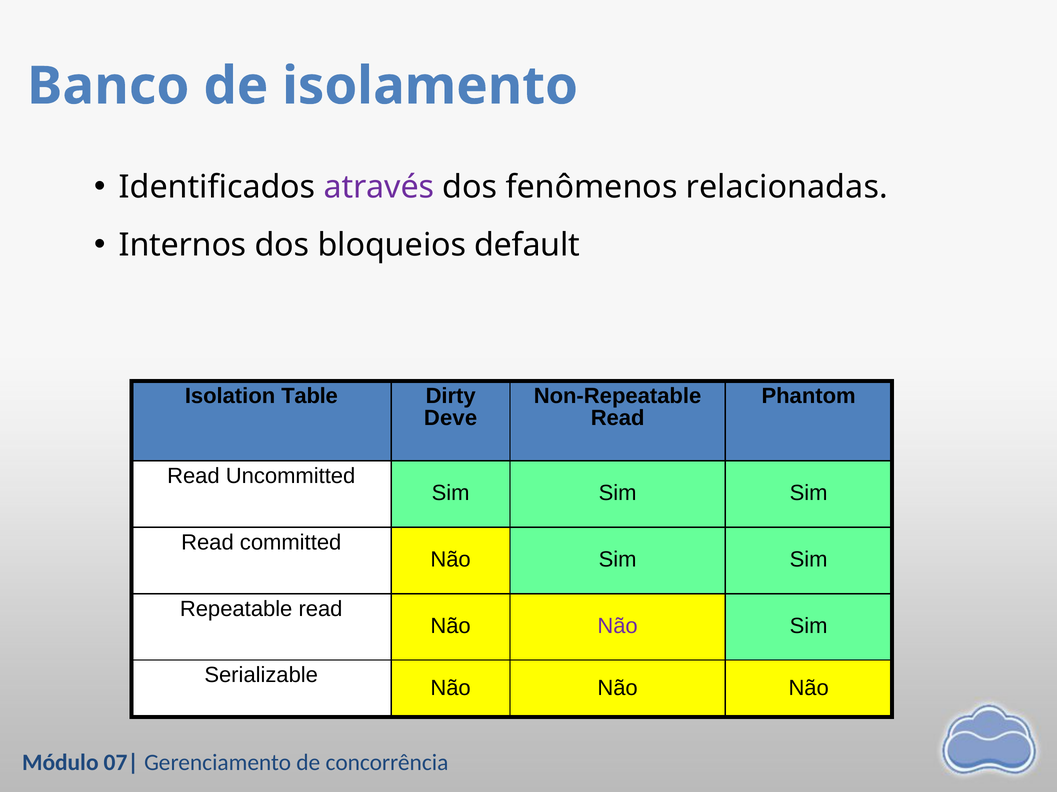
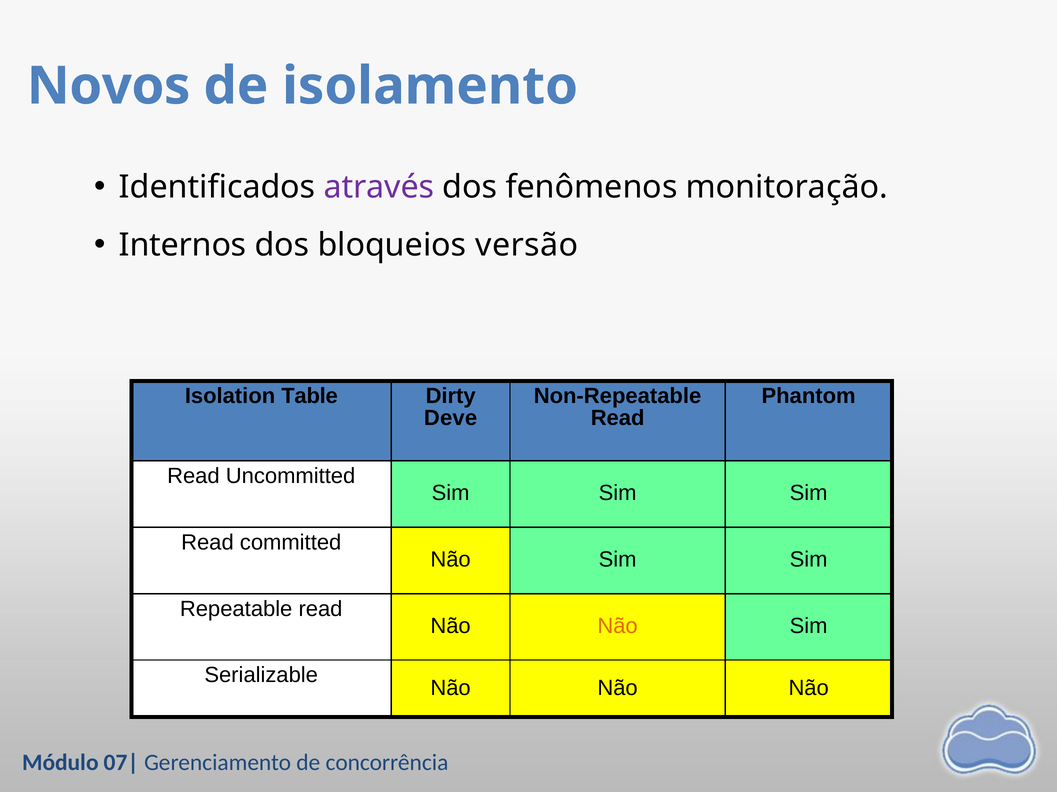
Banco: Banco -> Novos
relacionadas: relacionadas -> monitoração
default: default -> versão
Não at (618, 627) colour: purple -> orange
